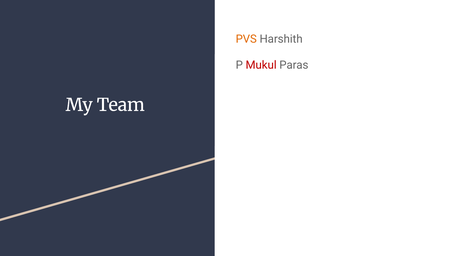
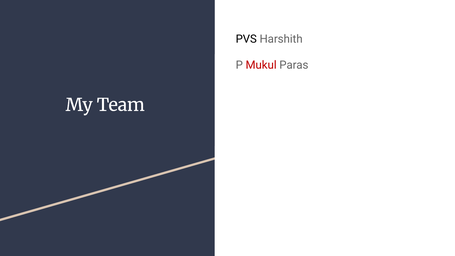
PVS colour: orange -> black
